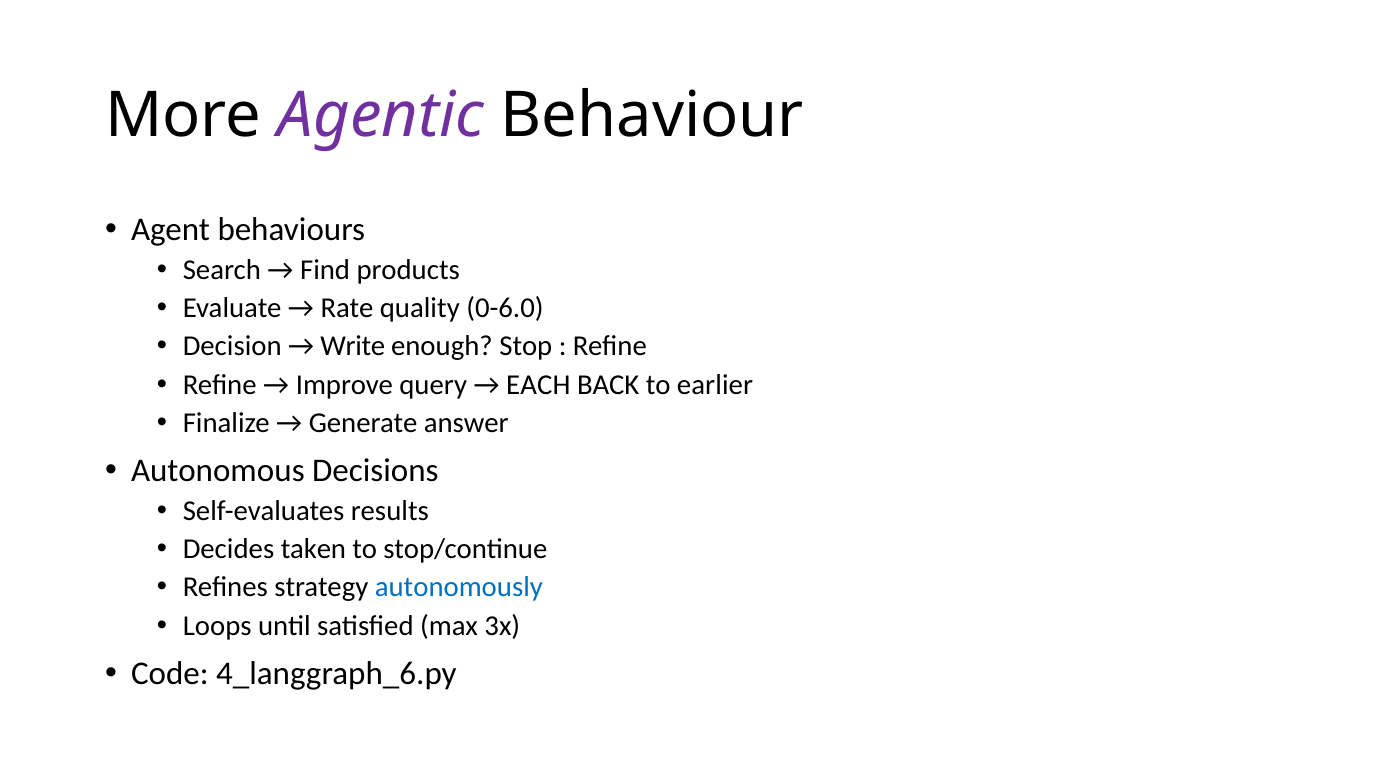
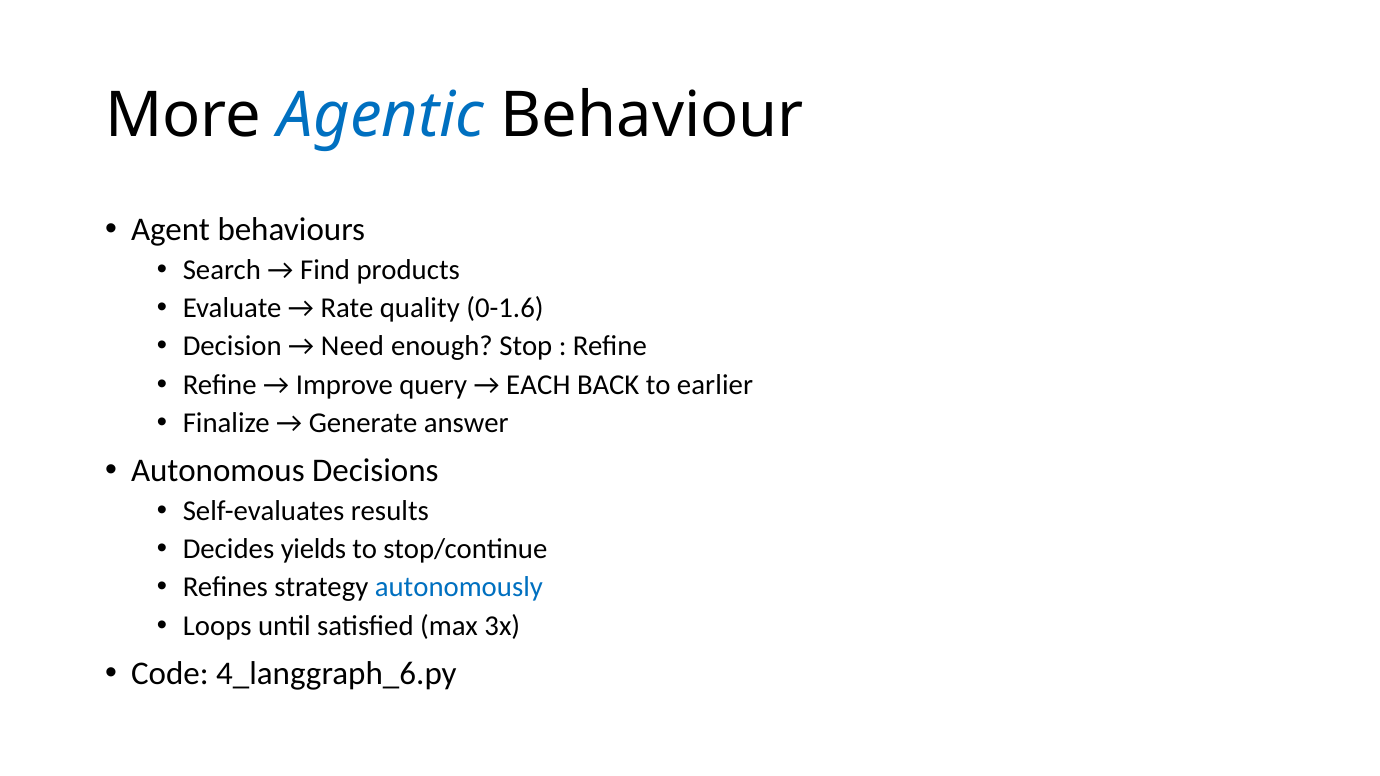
Agentic colour: purple -> blue
0-6.0: 0-6.0 -> 0-1.6
Write: Write -> Need
taken: taken -> yields
